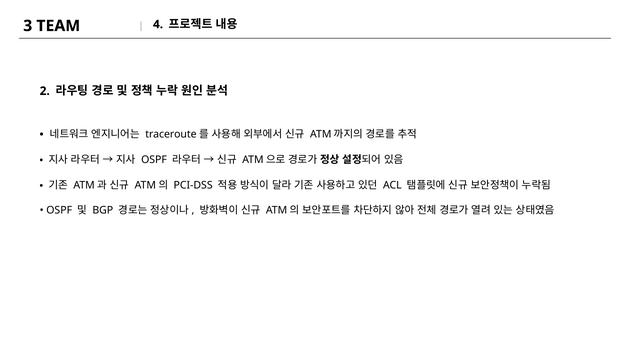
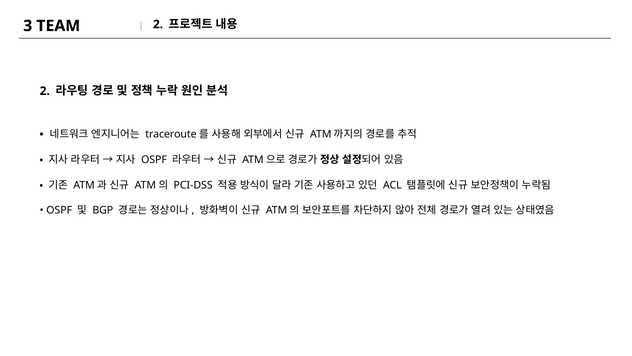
TEAM 4: 4 -> 2
